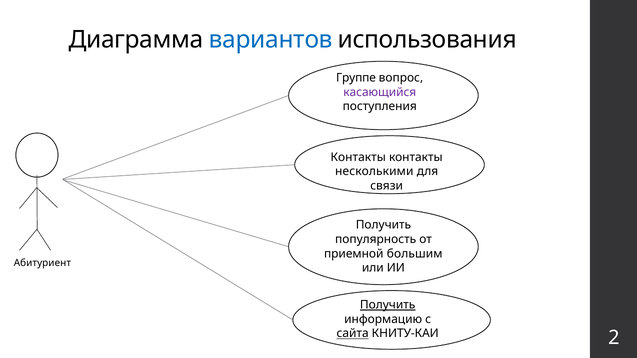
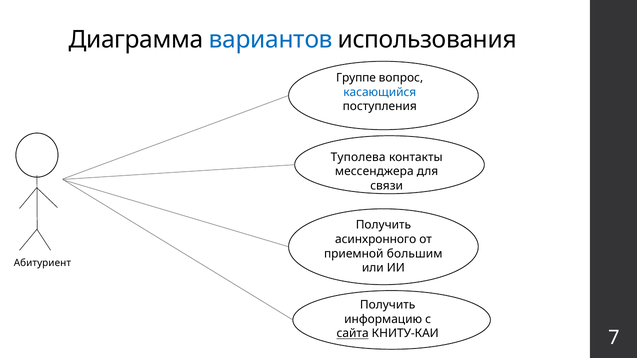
касающийся colour: purple -> blue
Контакты at (358, 157): Контакты -> Туполева
несколькими: несколькими -> мессенджера
популярность: популярность -> асинхронного
Получить at (388, 305) underline: present -> none
2: 2 -> 7
